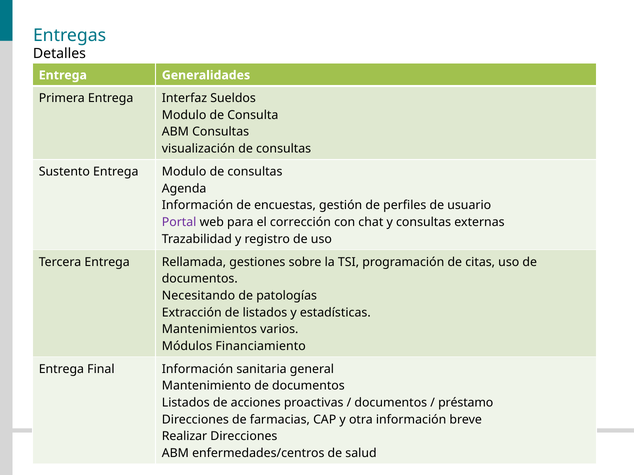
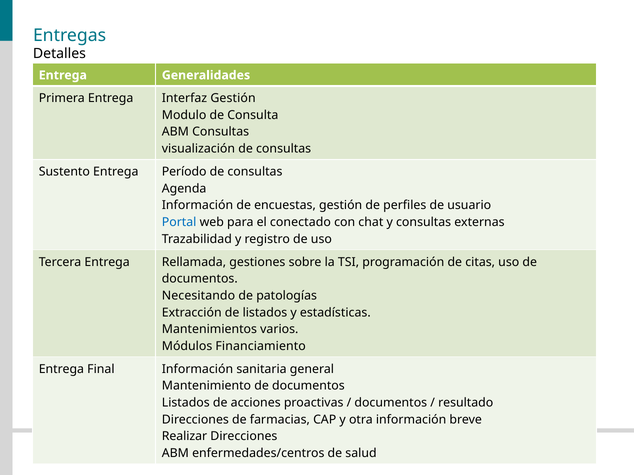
Interfaz Sueldos: Sueldos -> Gestión
Entrega Modulo: Modulo -> Período
Portal colour: purple -> blue
corrección: corrección -> conectado
préstamo: préstamo -> resultado
